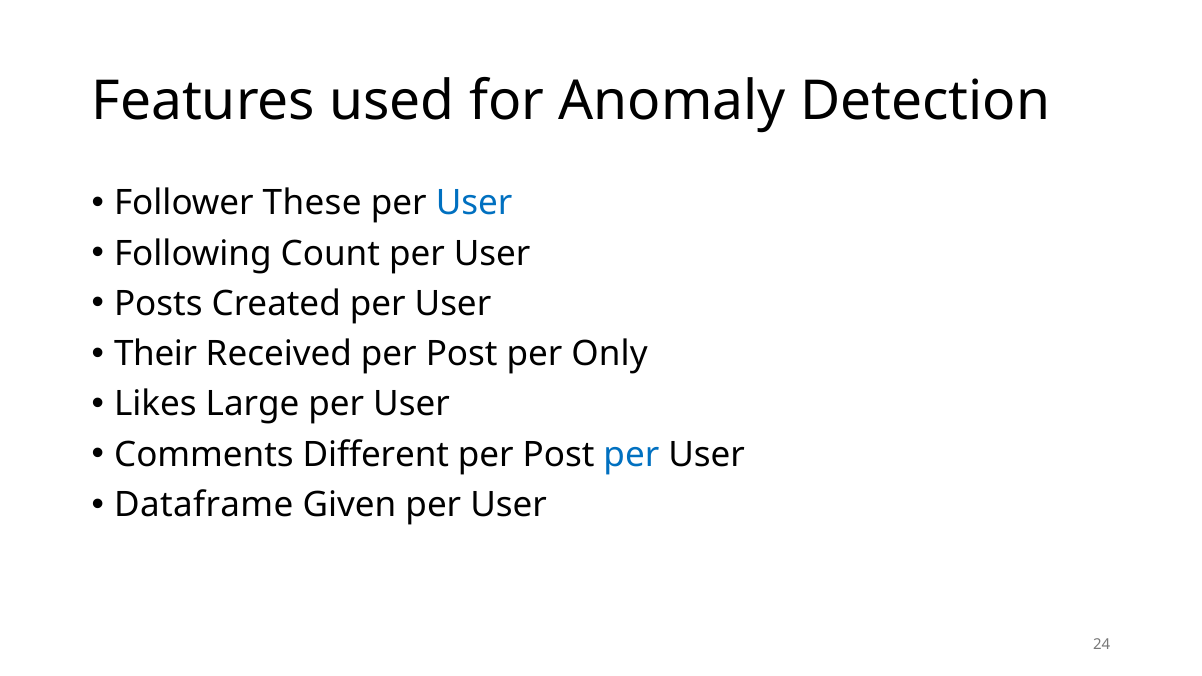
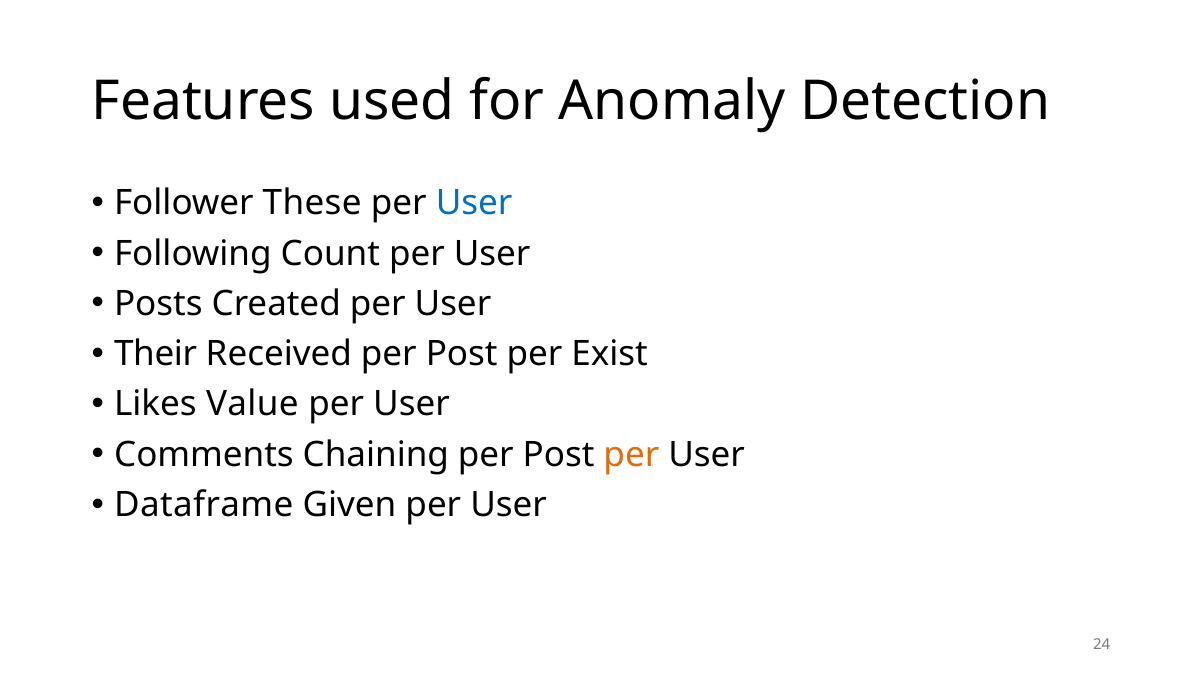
Only: Only -> Exist
Large: Large -> Value
Different: Different -> Chaining
per at (631, 455) colour: blue -> orange
